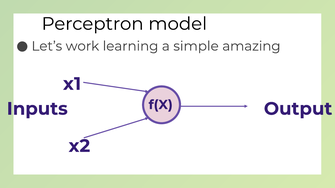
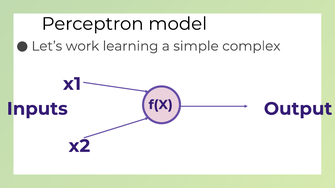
amazing: amazing -> complex
